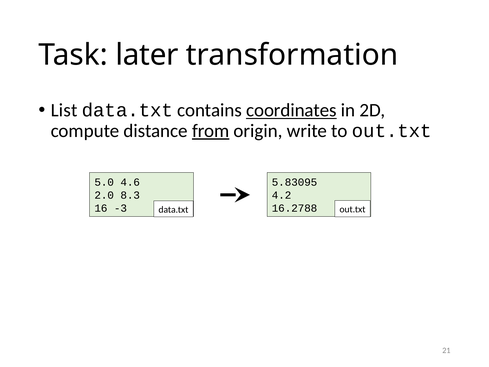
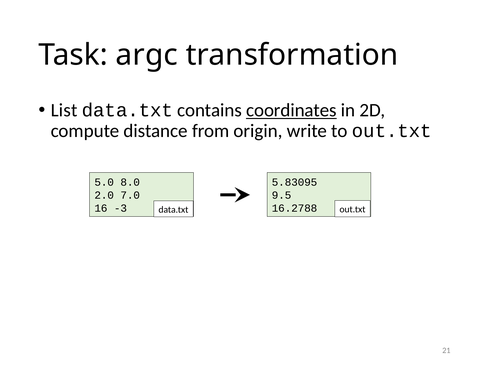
later: later -> argc
from underline: present -> none
4.6: 4.6 -> 8.0
8.3: 8.3 -> 7.0
4.2: 4.2 -> 9.5
